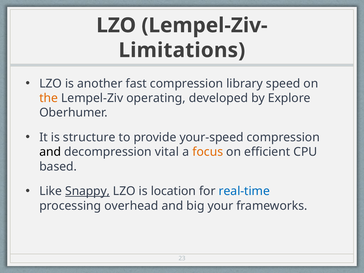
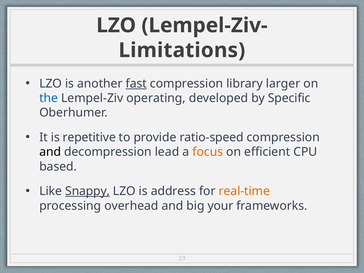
fast underline: none -> present
speed: speed -> larger
the colour: orange -> blue
Explore: Explore -> Specific
structure: structure -> repetitive
your-speed: your-speed -> ratio-speed
vital: vital -> lead
location: location -> address
real-time colour: blue -> orange
